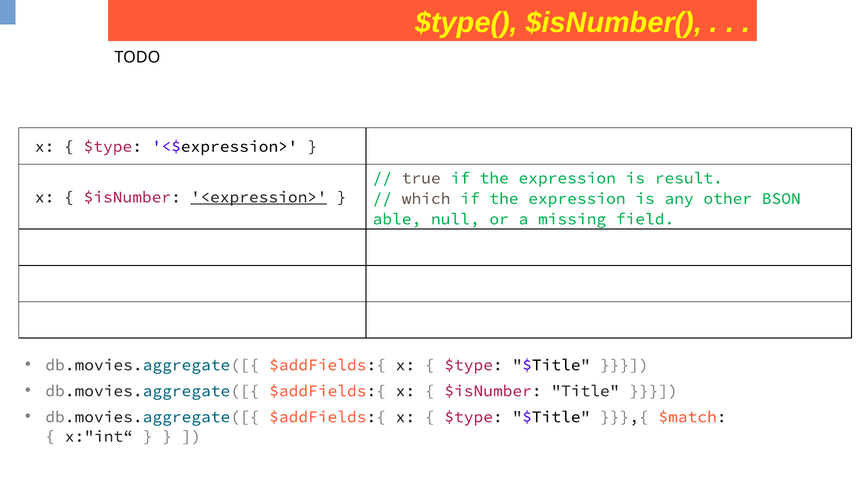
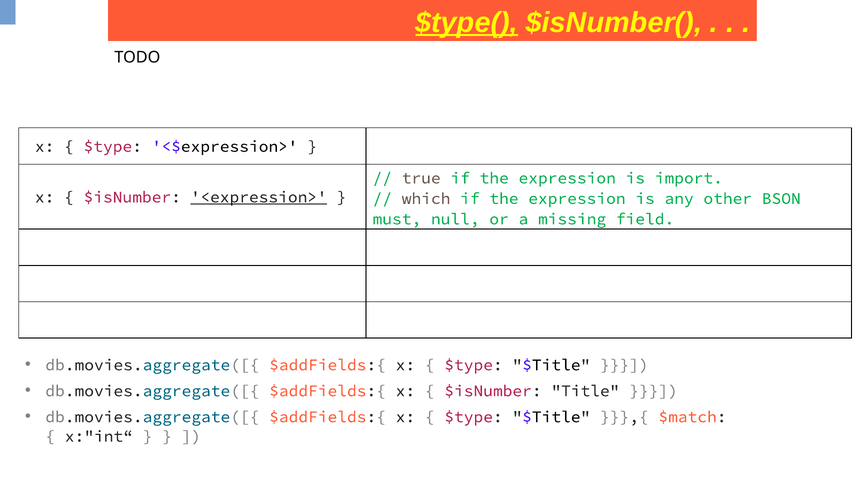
$type( underline: none -> present
result: result -> import
able: able -> must
